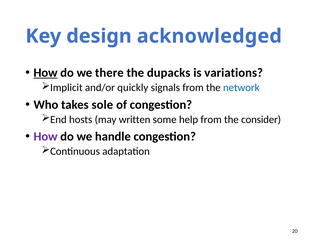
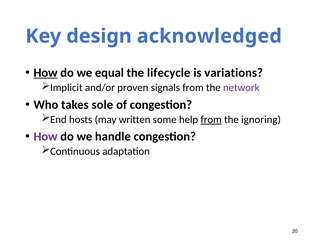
there: there -> equal
dupacks: dupacks -> lifecycle
quickly: quickly -> proven
network colour: blue -> purple
from at (211, 120) underline: none -> present
consider: consider -> ignoring
